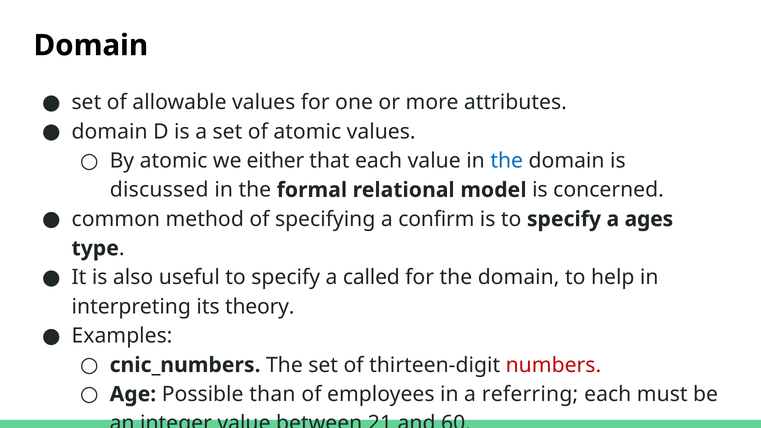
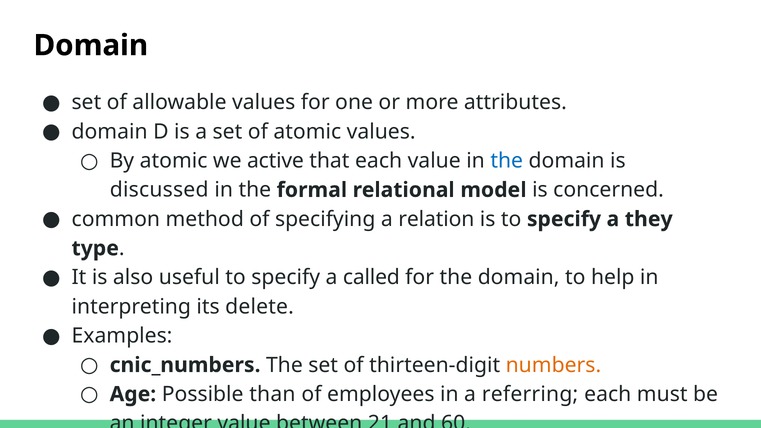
either: either -> active
confirm: confirm -> relation
ages: ages -> they
theory: theory -> delete
numbers colour: red -> orange
